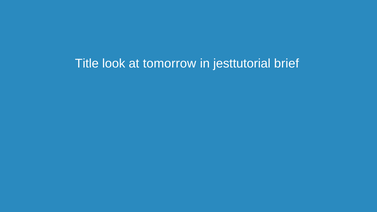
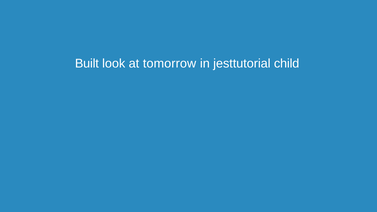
Title: Title -> Built
brief: brief -> child
